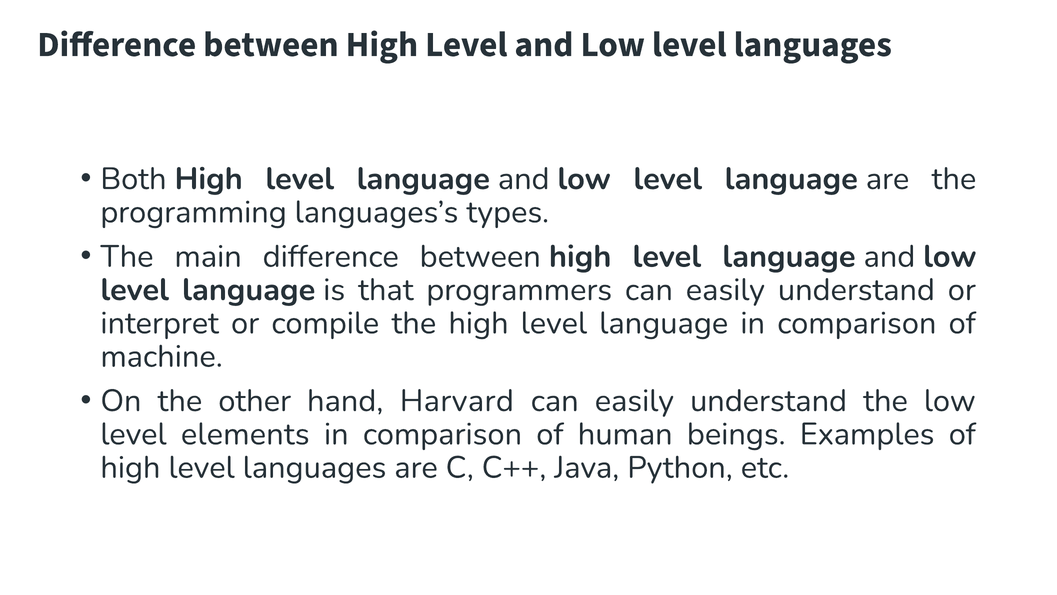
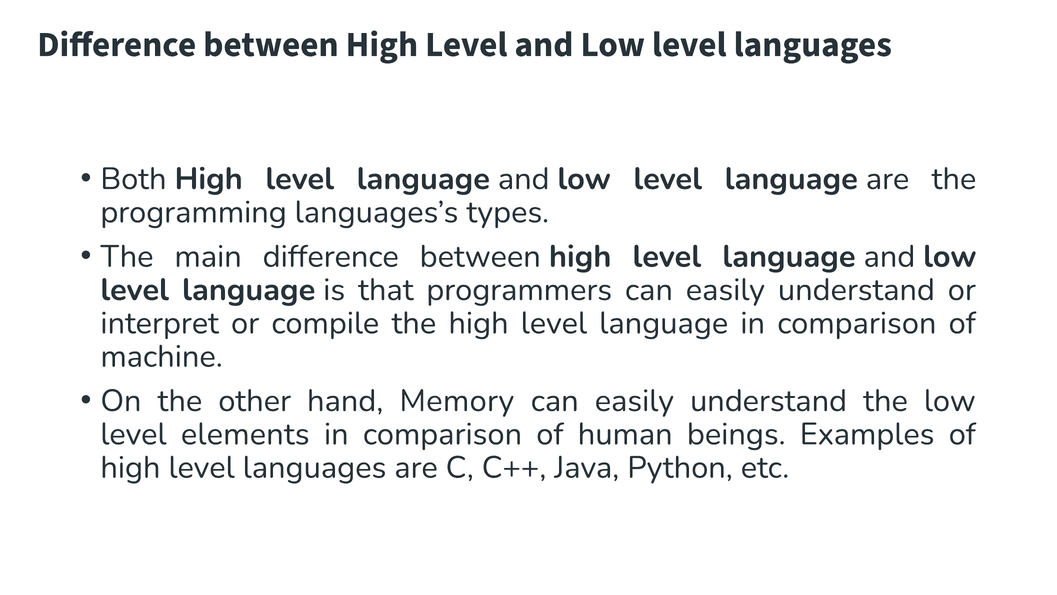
Harvard: Harvard -> Memory
